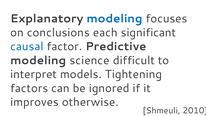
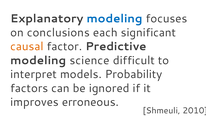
causal colour: blue -> orange
Tightening: Tightening -> Probability
otherwise: otherwise -> erroneous
